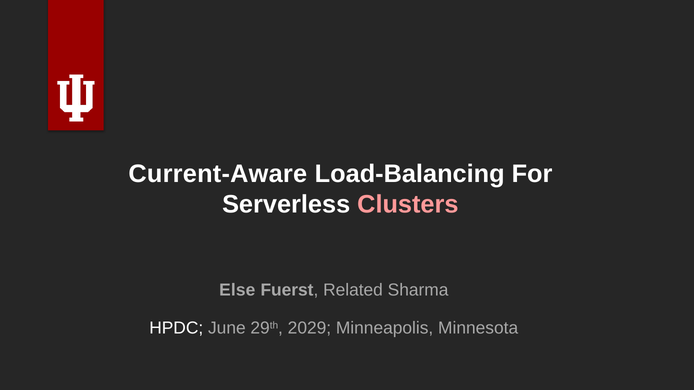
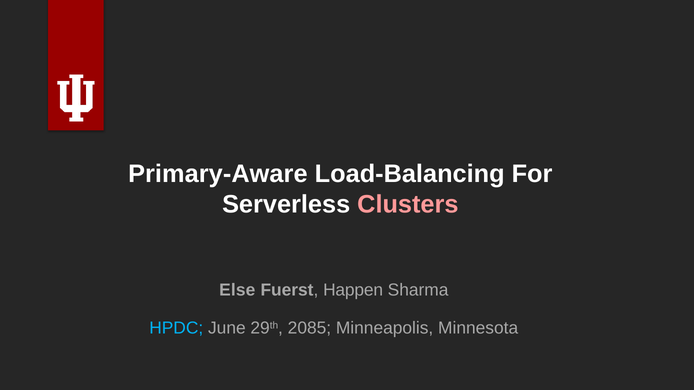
Current-Aware: Current-Aware -> Primary-Aware
Related: Related -> Happen
HPDC colour: white -> light blue
2029: 2029 -> 2085
